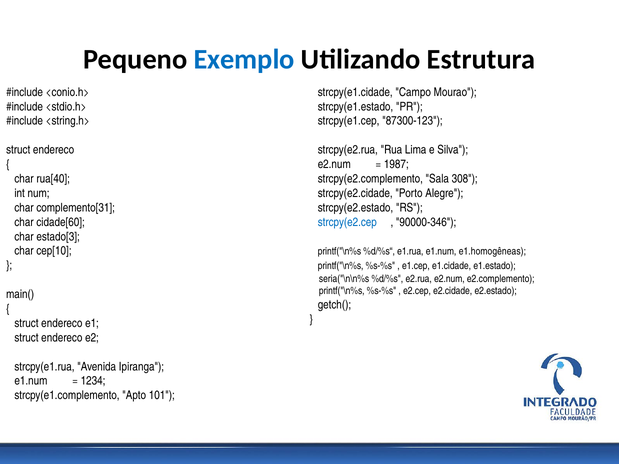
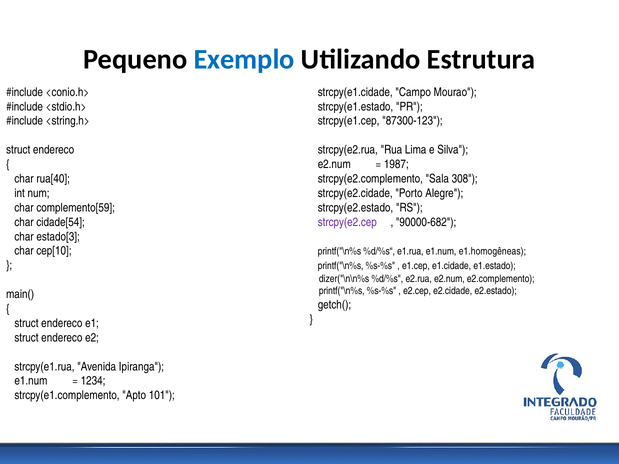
complemento[31: complemento[31 -> complemento[59
cidade[60: cidade[60 -> cidade[54
strcpy(e2.cep colour: blue -> purple
90000-346: 90000-346 -> 90000-682
seria("\n\n%s: seria("\n\n%s -> dizer("\n\n%s
